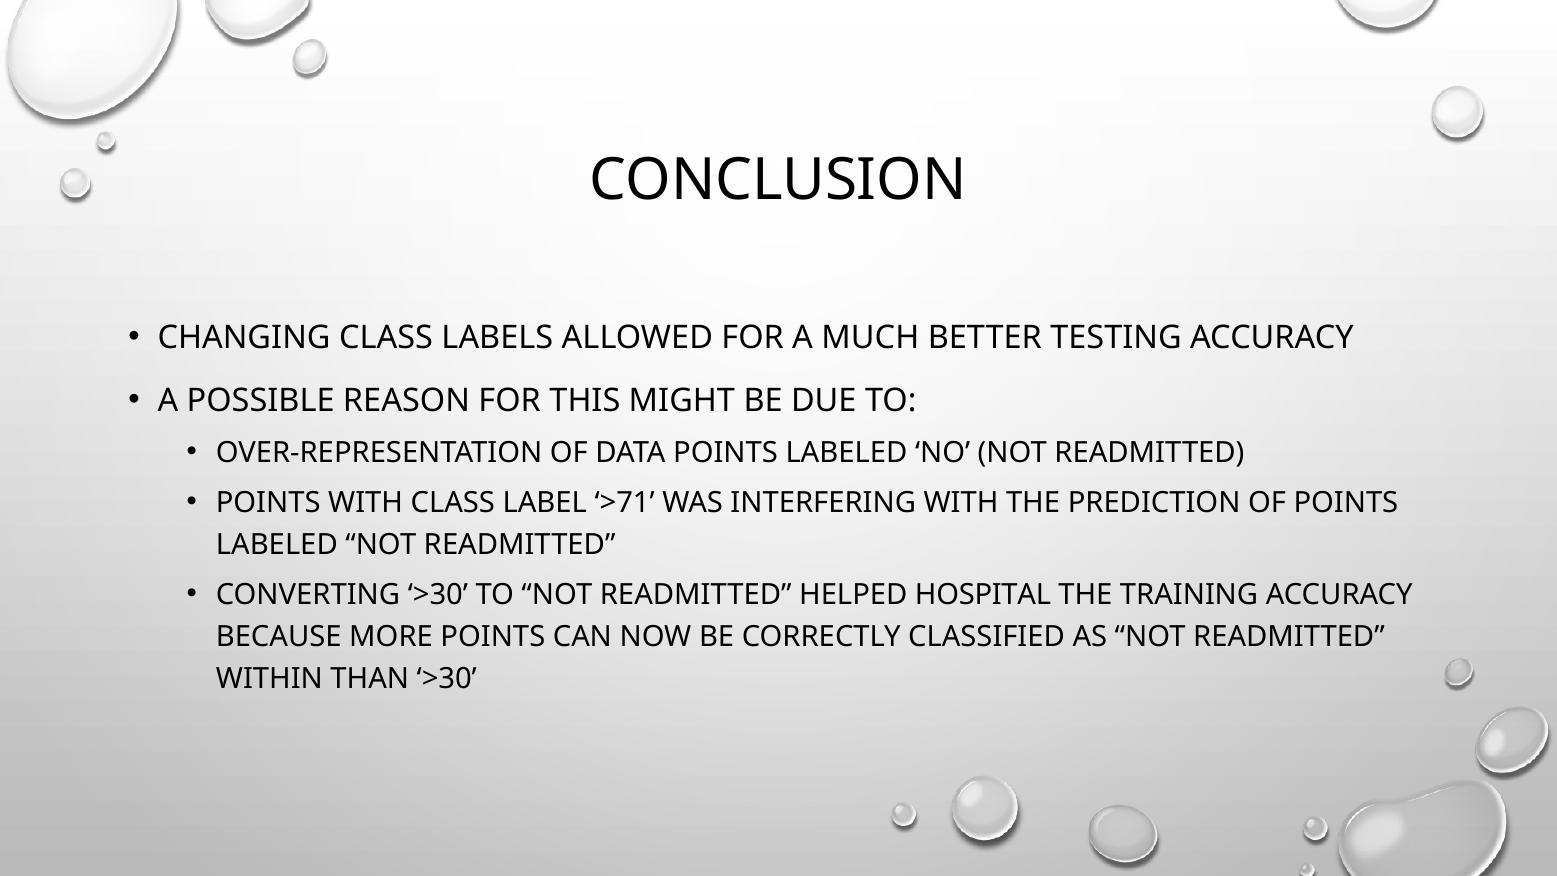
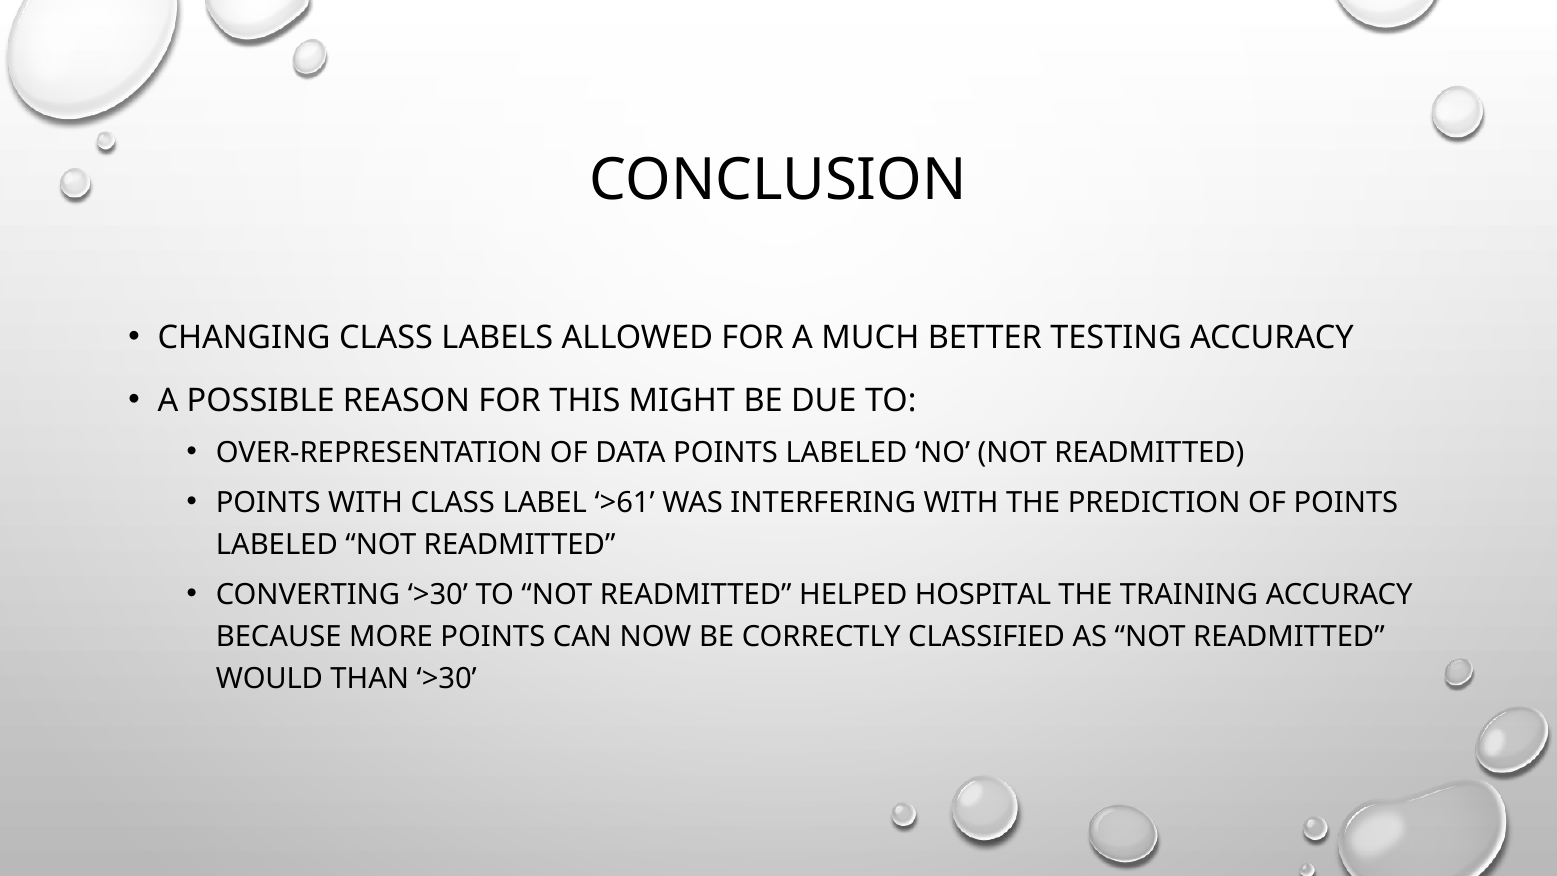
>71: >71 -> >61
WITHIN: WITHIN -> WOULD
